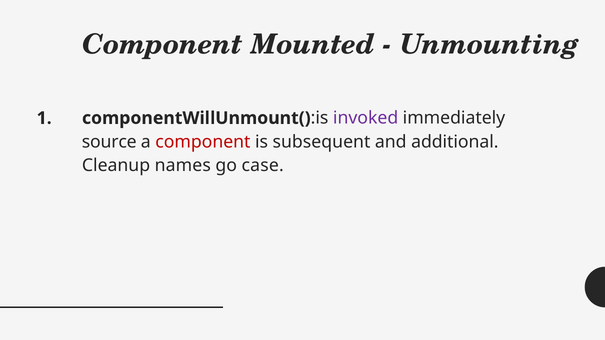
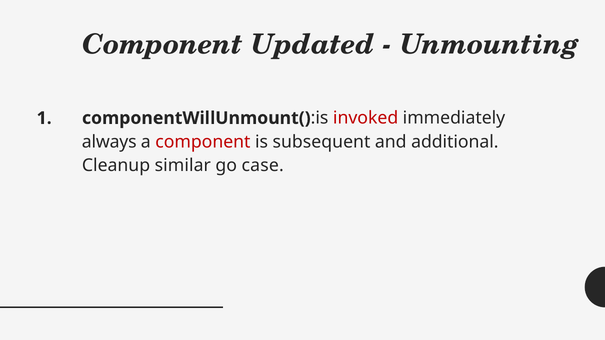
Mounted: Mounted -> Updated
invoked colour: purple -> red
source: source -> always
names: names -> similar
